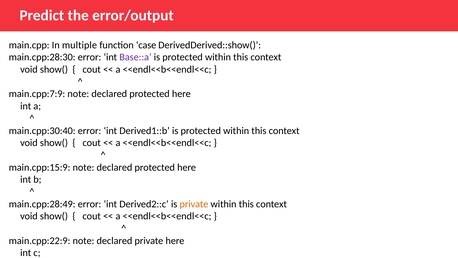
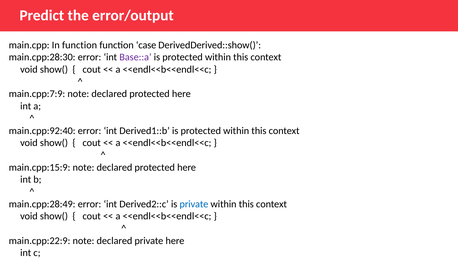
In multiple: multiple -> function
main.cpp:30:40: main.cpp:30:40 -> main.cpp:92:40
private at (194, 204) colour: orange -> blue
